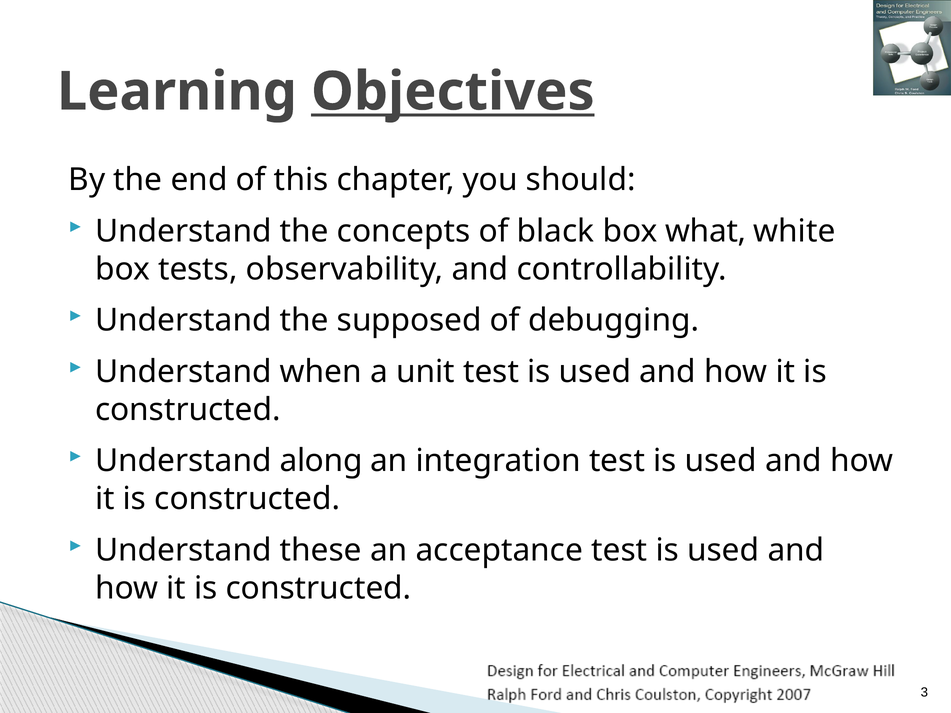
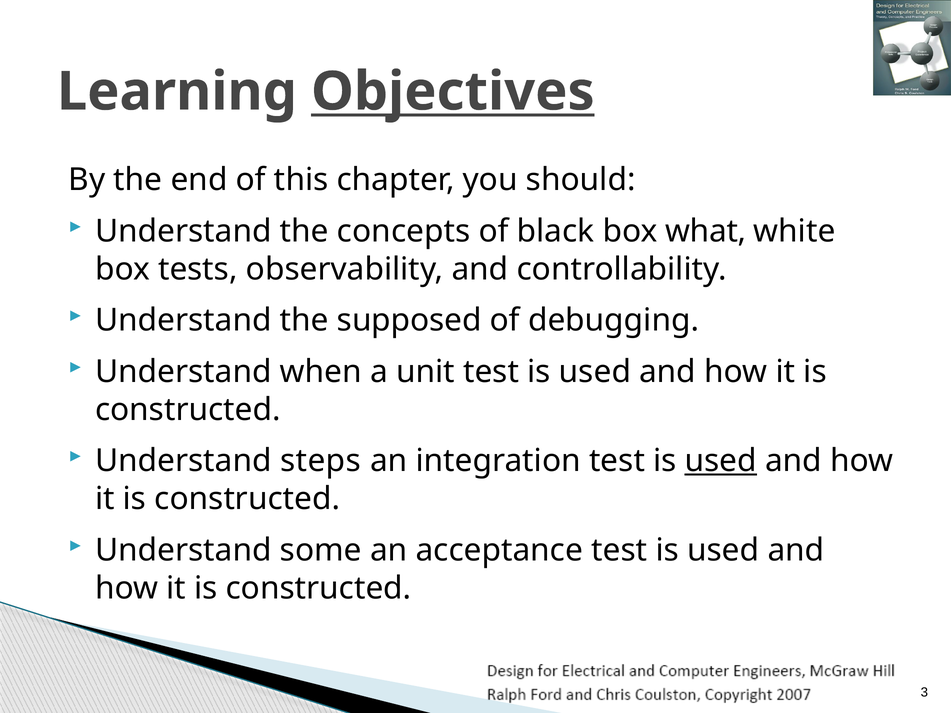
along: along -> steps
used at (721, 461) underline: none -> present
these: these -> some
